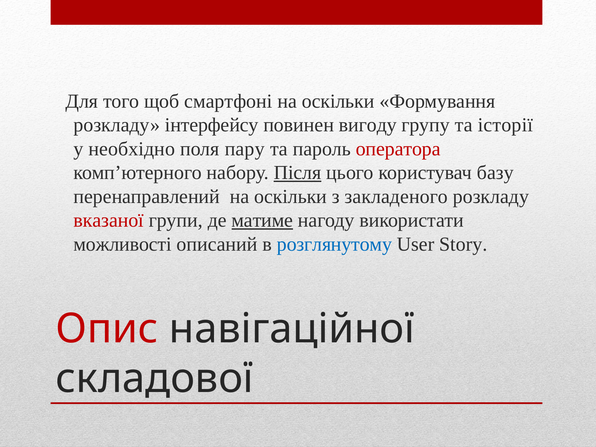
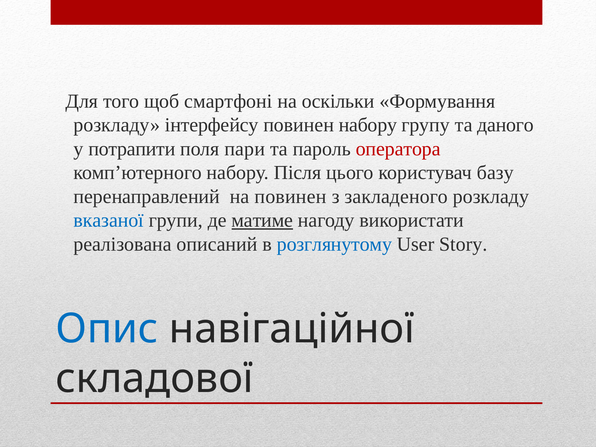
повинен вигоду: вигоду -> набору
історії: історії -> даного
необхідно: необхідно -> потрапити
пару: пару -> пари
Після underline: present -> none
перенаправлений на оскільки: оскільки -> повинен
вказаної colour: red -> blue
можливості: можливості -> реалізована
Опис colour: red -> blue
